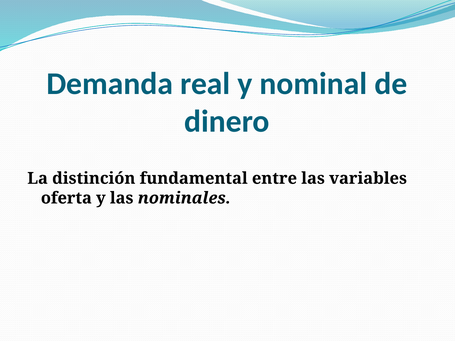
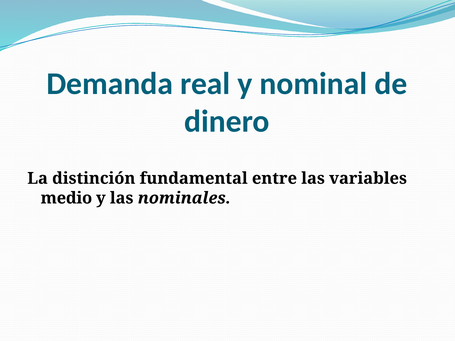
oferta: oferta -> medio
